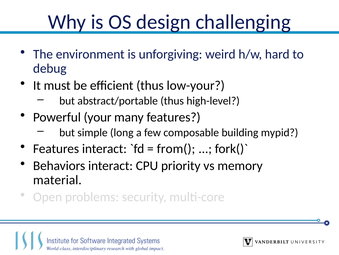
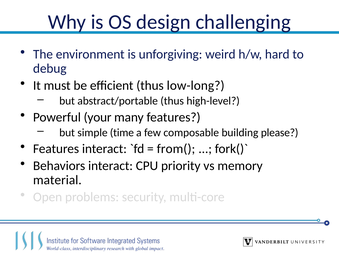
low-your: low-your -> low-long
long: long -> time
mypid: mypid -> please
